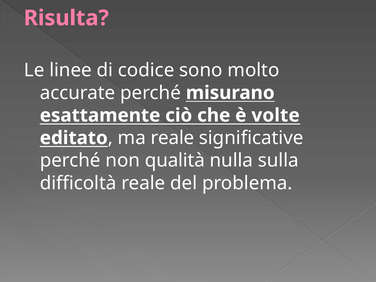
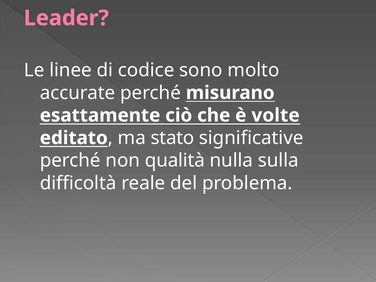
Risulta: Risulta -> Leader
ma reale: reale -> stato
